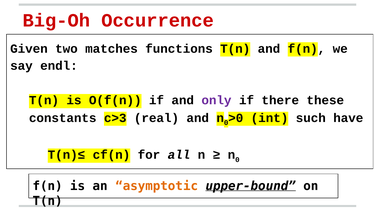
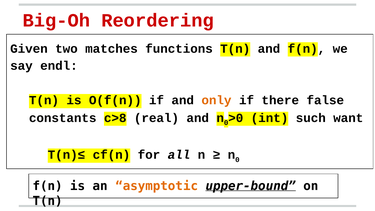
Occurrence: Occurrence -> Reordering
only colour: purple -> orange
these: these -> false
c>3: c>3 -> c>8
have: have -> want
